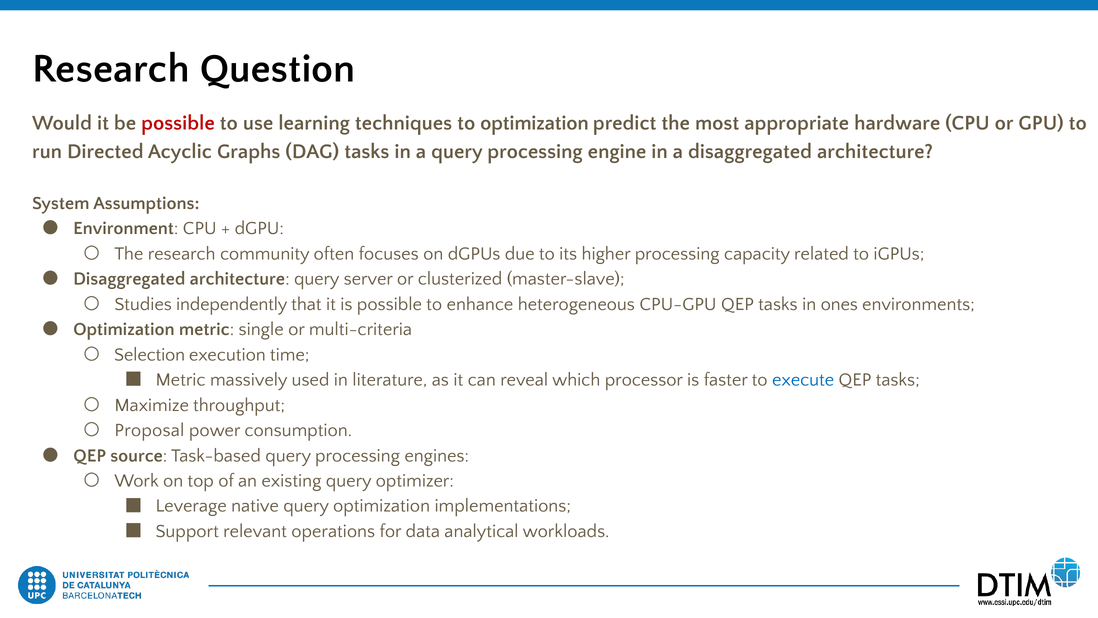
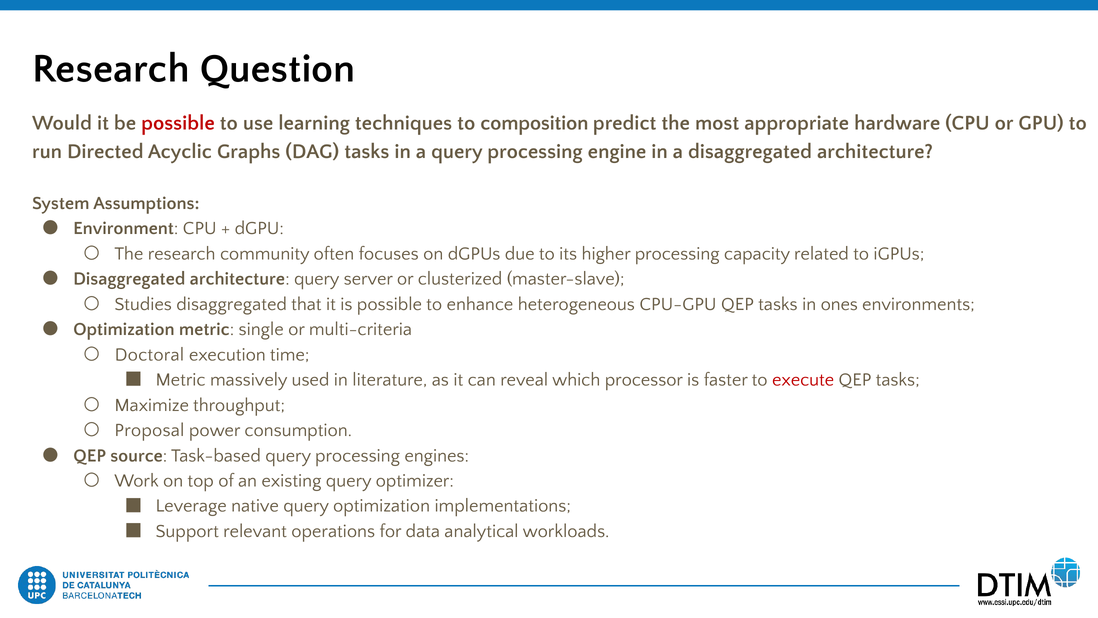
to optimization: optimization -> composition
Studies independently: independently -> disaggregated
Selection: Selection -> Doctoral
execute colour: blue -> red
